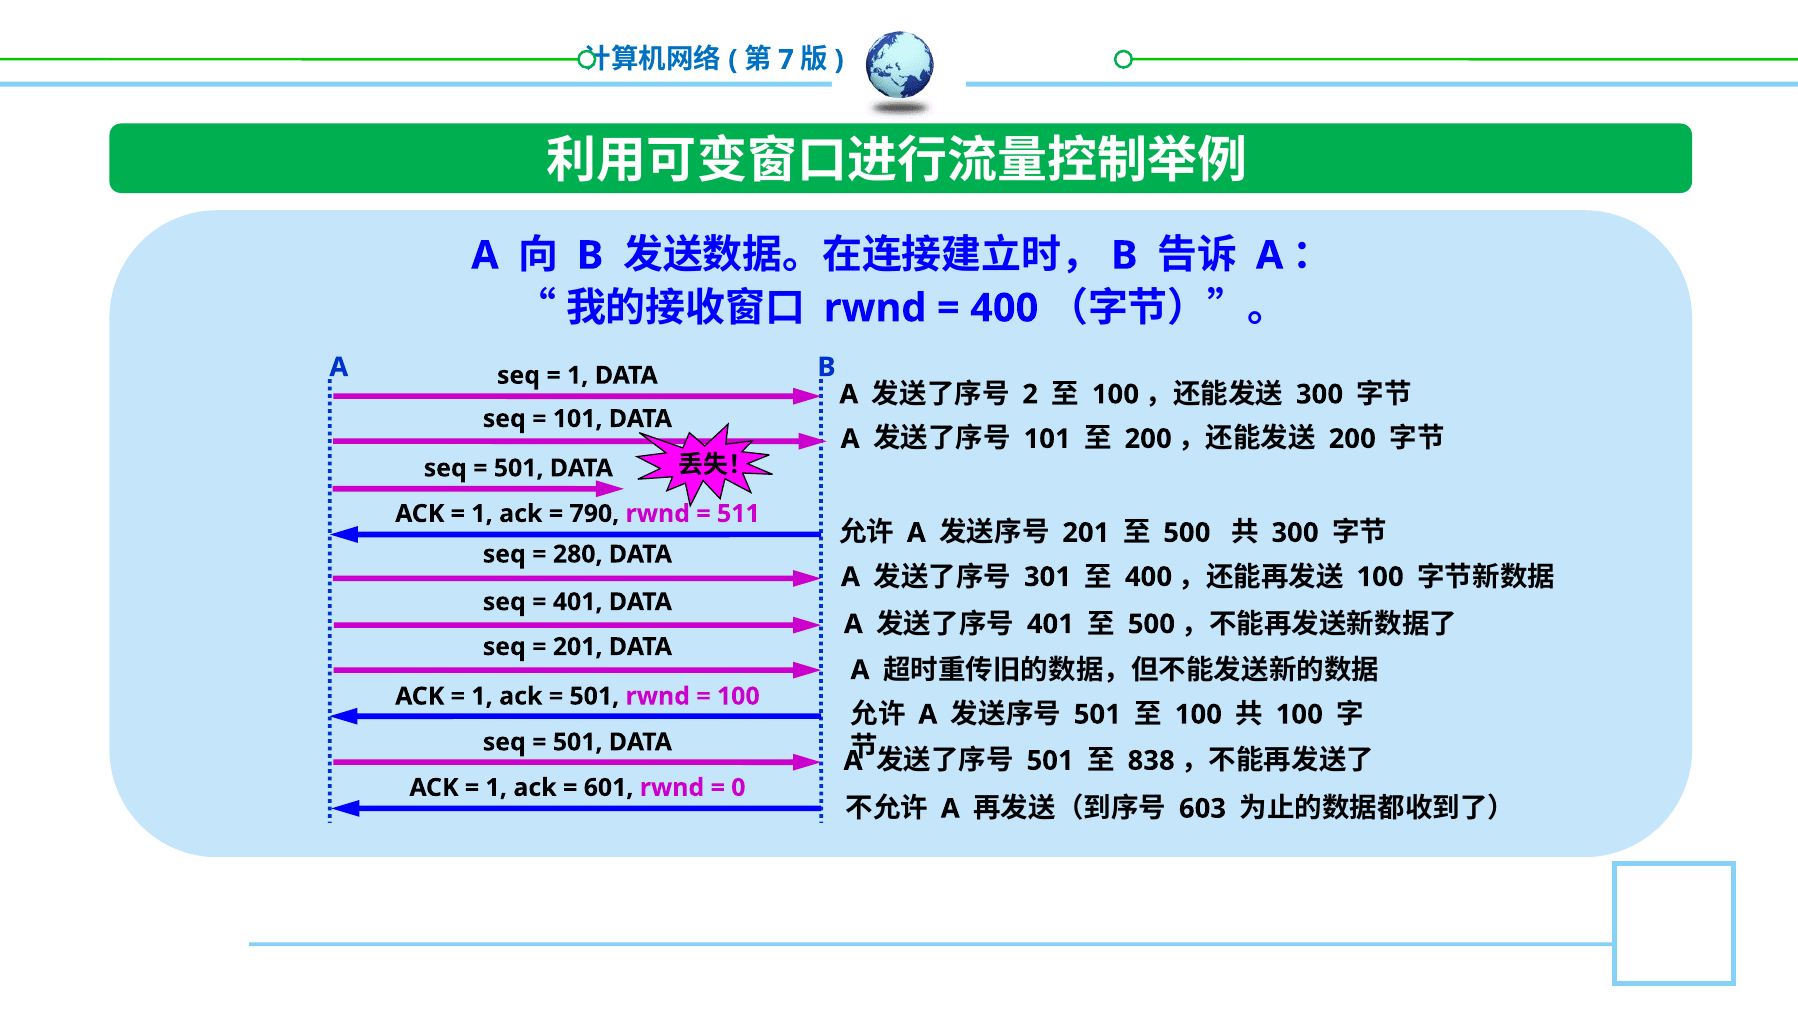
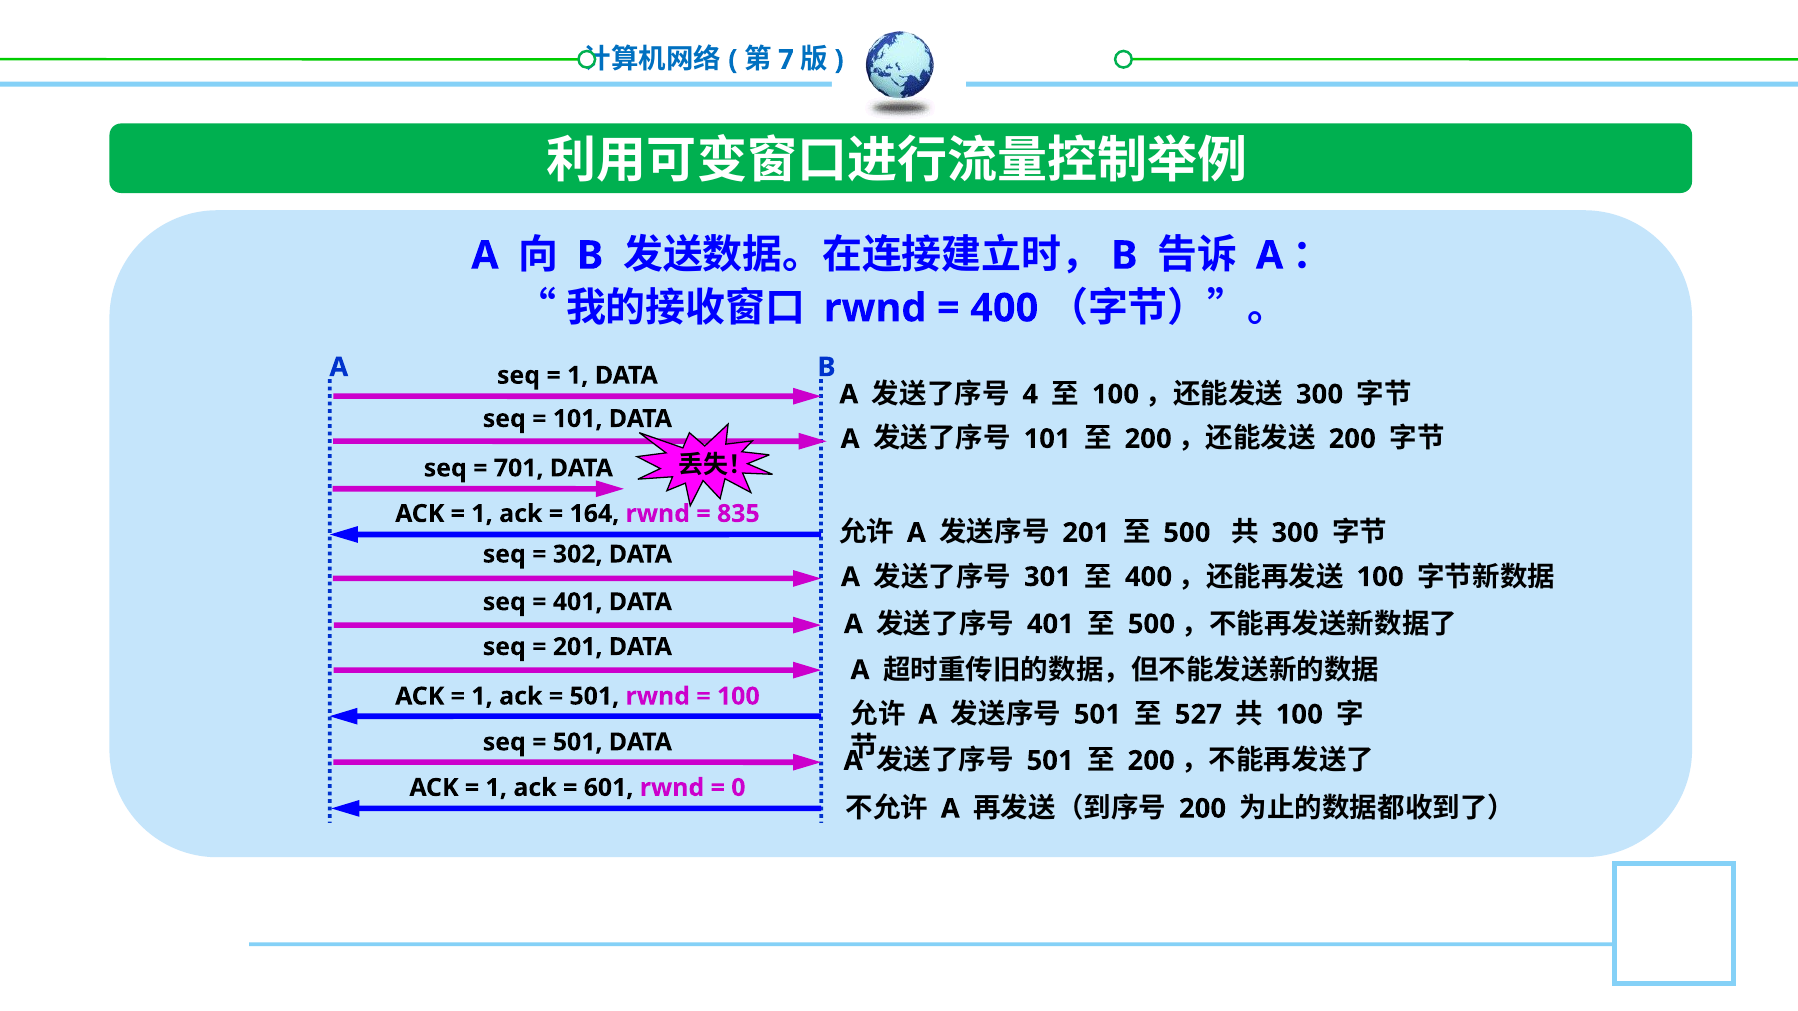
2: 2 -> 4
501 at (519, 468): 501 -> 701
790: 790 -> 164
511: 511 -> 835
280: 280 -> 302
100 at (1198, 715): 100 -> 527
838 at (1151, 761): 838 -> 200
603 at (1203, 809): 603 -> 200
